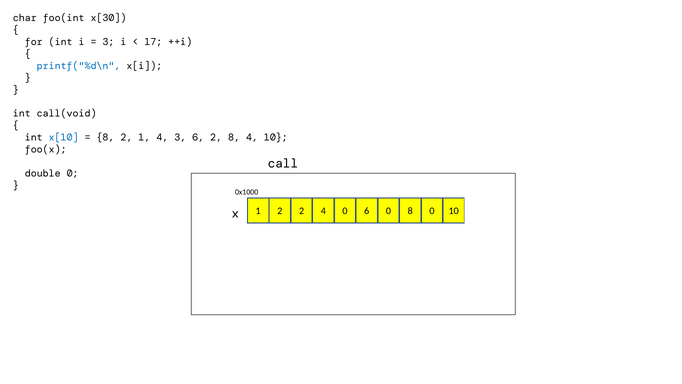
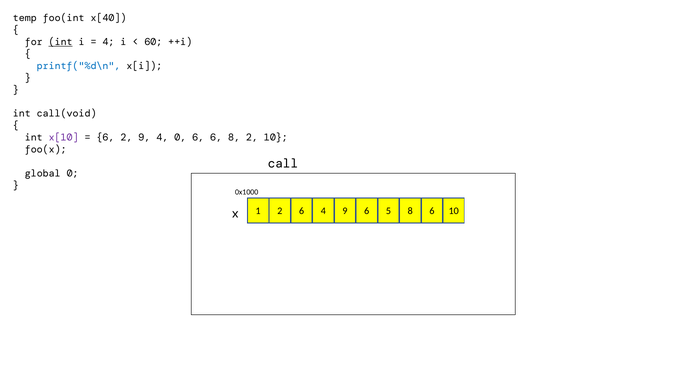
char: char -> temp
x[30: x[30 -> x[40
int at (61, 42) underline: none -> present
3 at (108, 42): 3 -> 4
17: 17 -> 60
x[10 colour: blue -> purple
8 at (105, 137): 8 -> 6
2 1: 1 -> 9
4 3: 3 -> 0
6 2: 2 -> 6
8 4: 4 -> 2
double: double -> global
2 2: 2 -> 6
4 0: 0 -> 9
6 0: 0 -> 5
8 0: 0 -> 6
